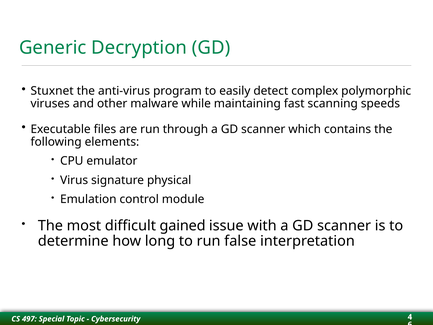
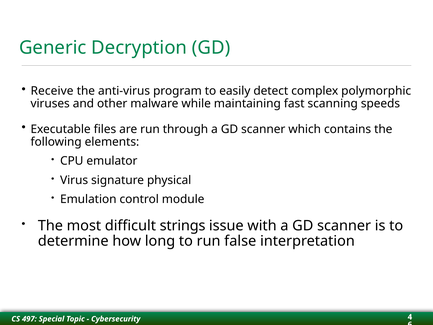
Stuxnet: Stuxnet -> Receive
gained: gained -> strings
